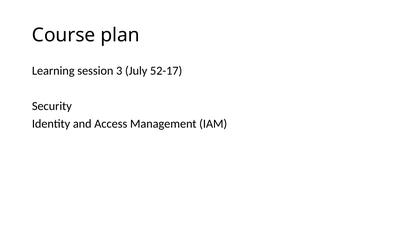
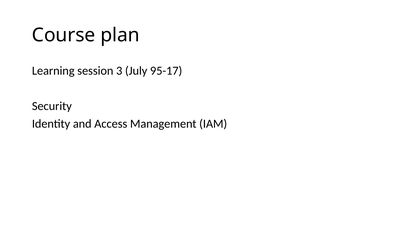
52-17: 52-17 -> 95-17
